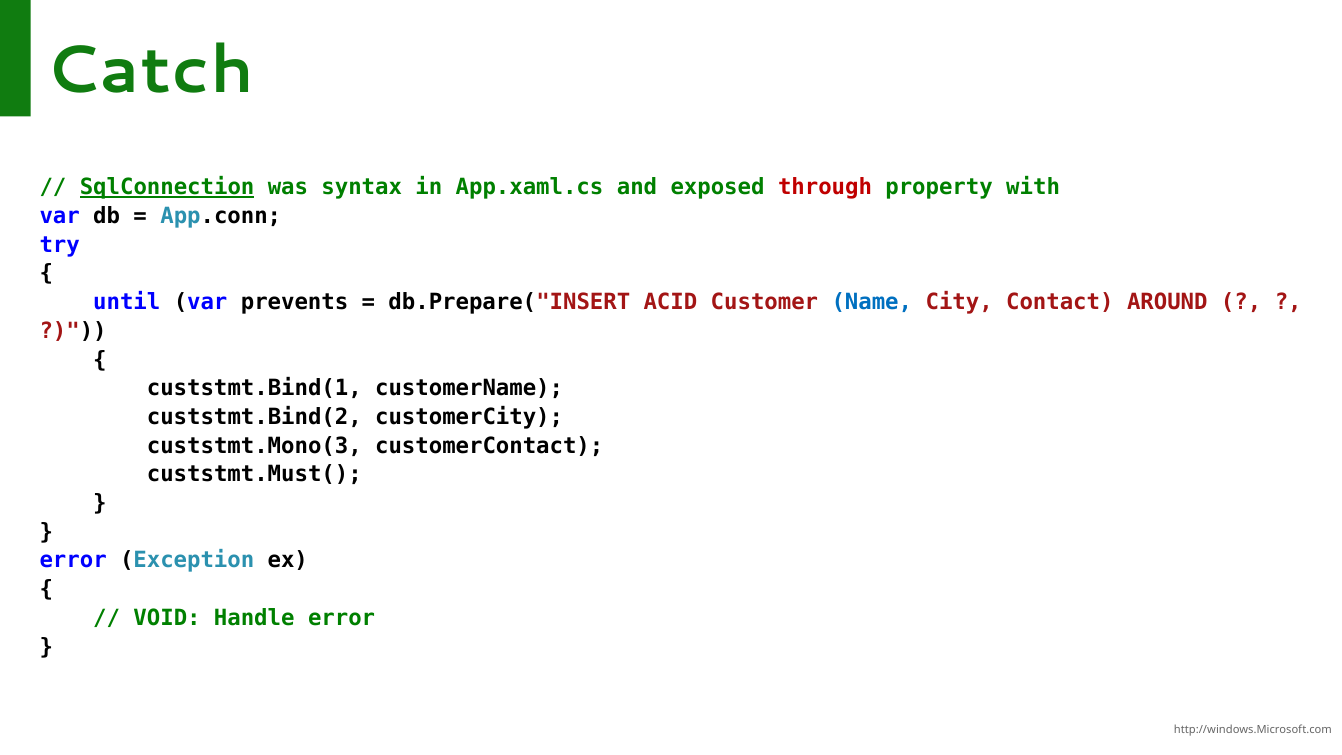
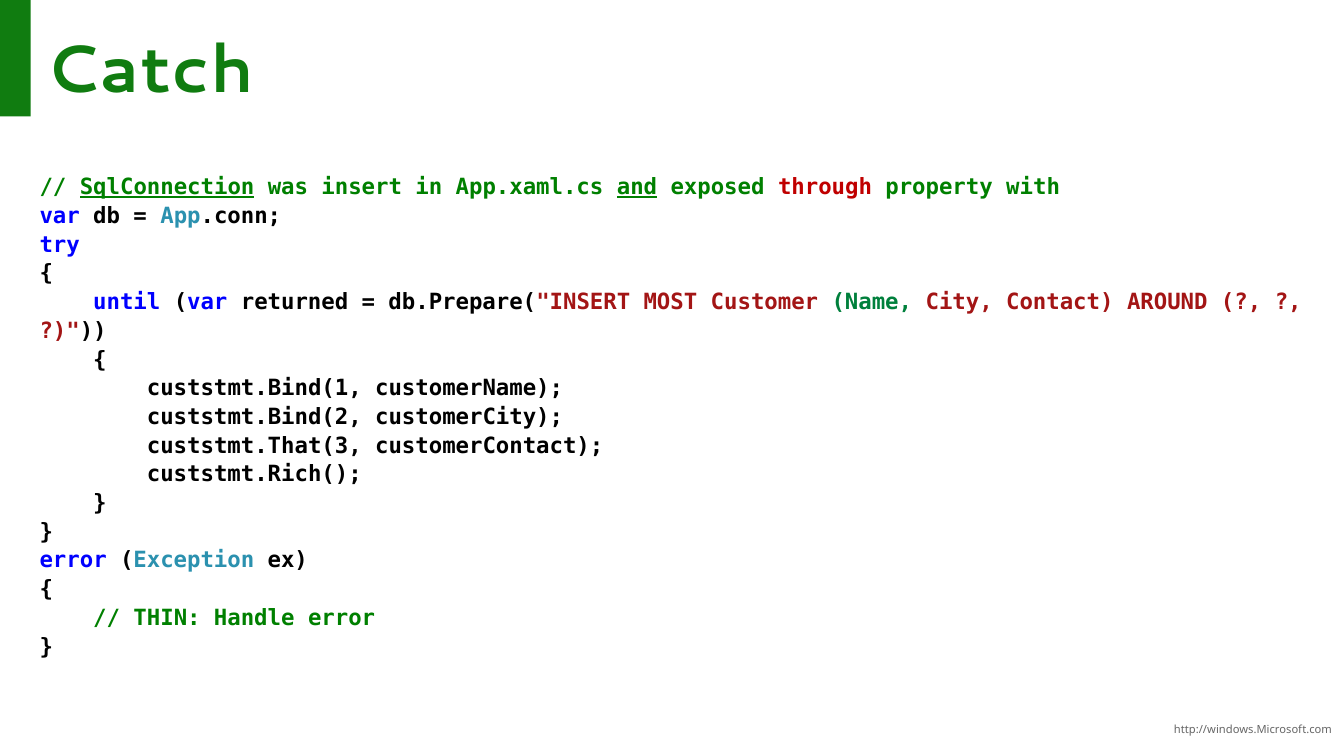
syntax: syntax -> insert
and underline: none -> present
prevents: prevents -> returned
ACID: ACID -> MOST
Name colour: blue -> green
custstmt.Mono(3: custstmt.Mono(3 -> custstmt.That(3
custstmt.Must(: custstmt.Must( -> custstmt.Rich(
VOID: VOID -> THIN
